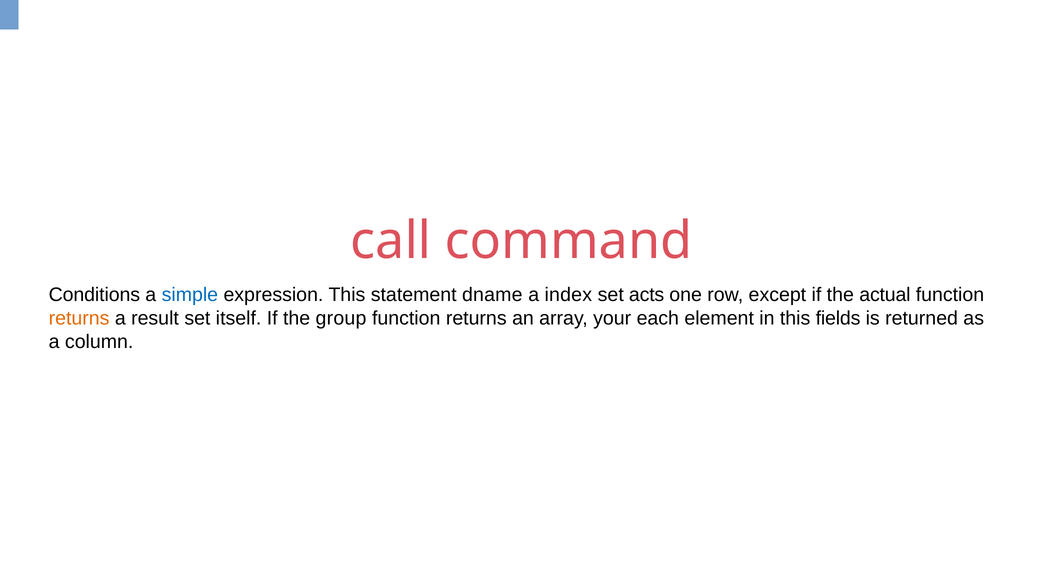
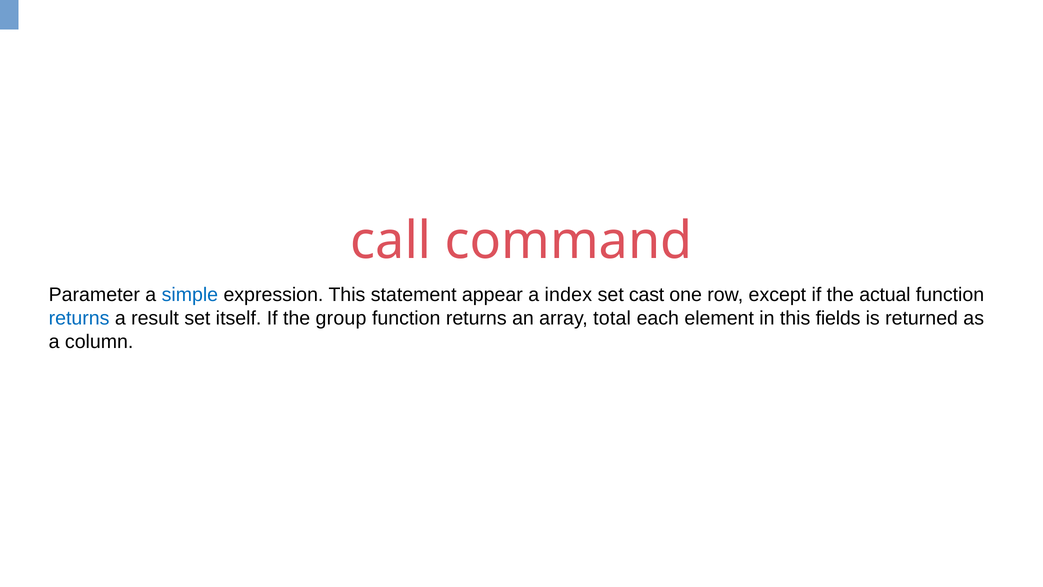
Conditions: Conditions -> Parameter
dname: dname -> appear
acts: acts -> cast
returns at (79, 318) colour: orange -> blue
your: your -> total
